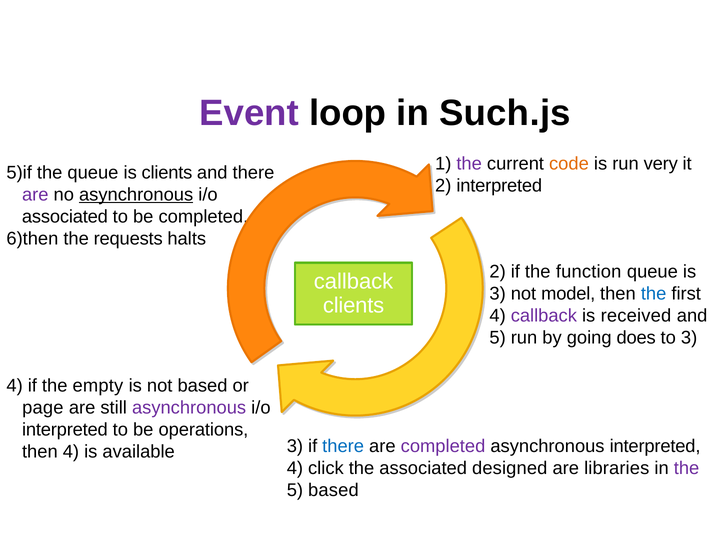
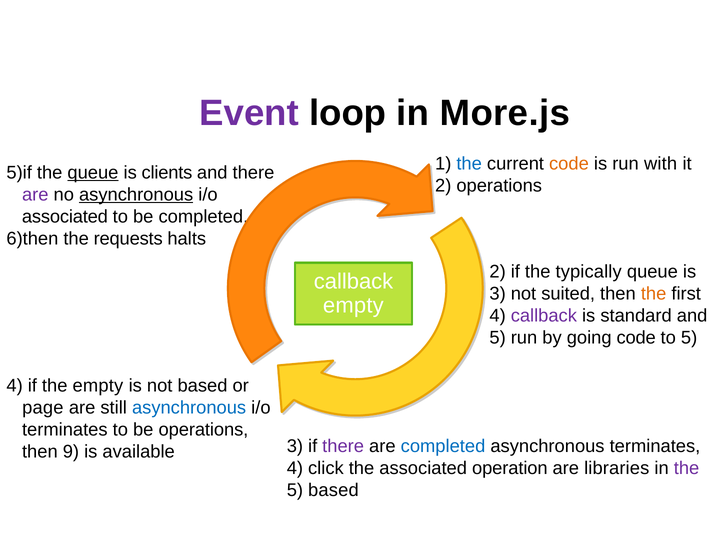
Such.js: Such.js -> More.js
the at (469, 164) colour: purple -> blue
very: very -> with
queue at (93, 173) underline: none -> present
2 interpreted: interpreted -> operations
function: function -> typically
model: model -> suited
the at (654, 294) colour: blue -> orange
clients at (354, 305): clients -> empty
received: received -> standard
going does: does -> code
to 3: 3 -> 5
asynchronous at (189, 408) colour: purple -> blue
interpreted at (65, 430): interpreted -> terminates
there at (343, 446) colour: blue -> purple
completed at (443, 446) colour: purple -> blue
asynchronous interpreted: interpreted -> terminates
then 4: 4 -> 9
designed: designed -> operation
